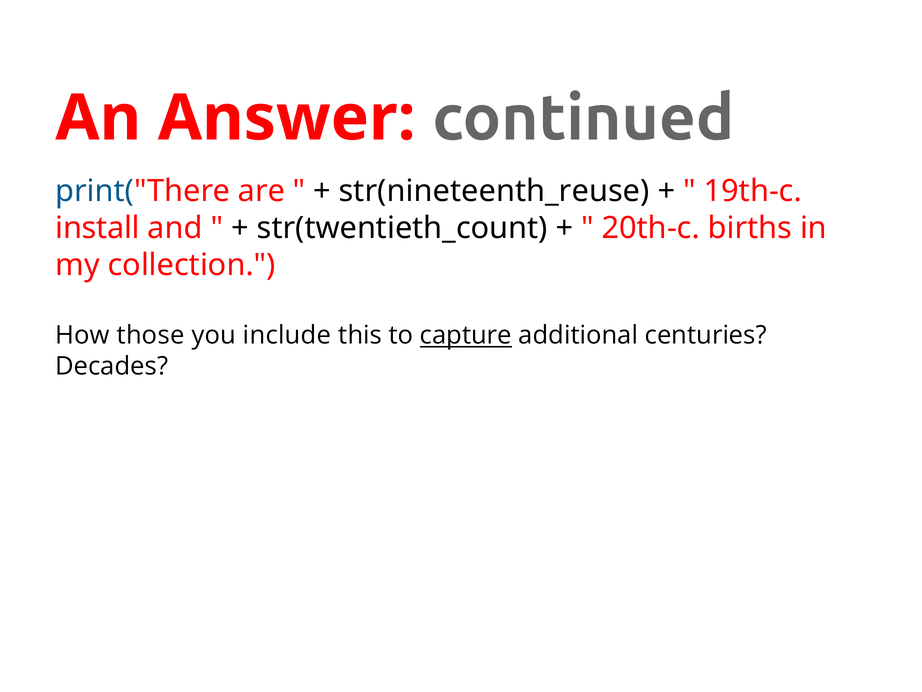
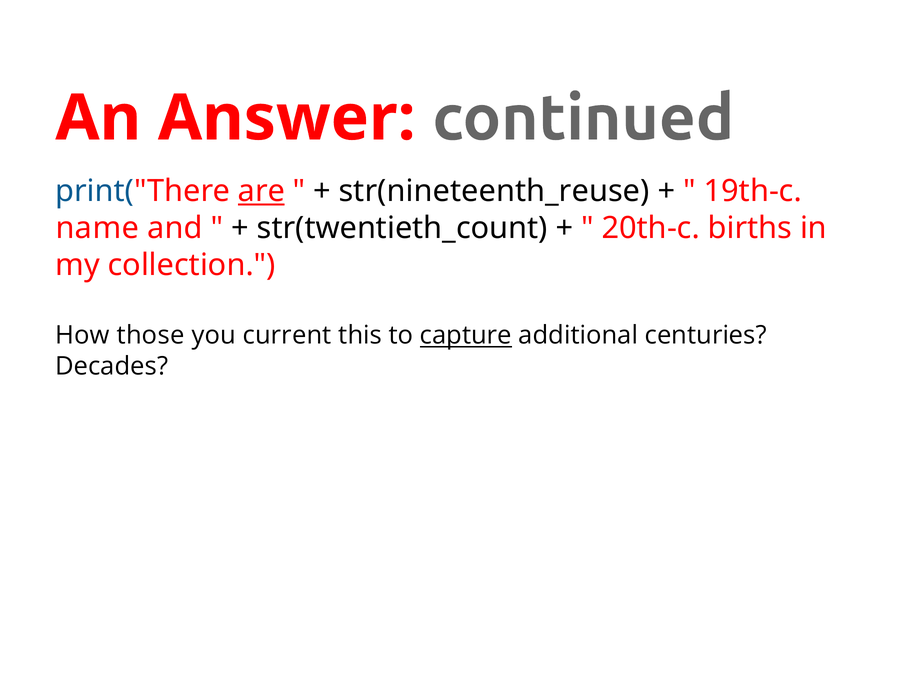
are underline: none -> present
install: install -> name
include: include -> current
